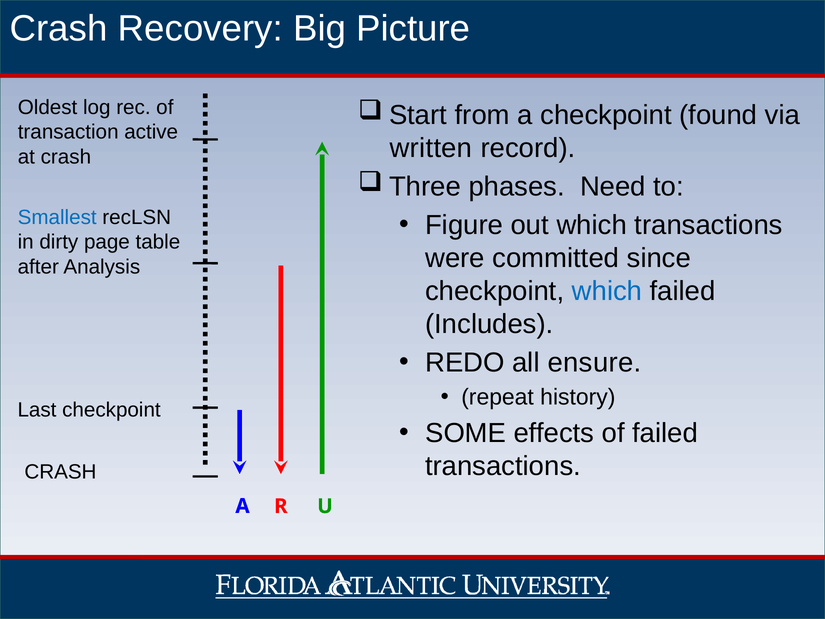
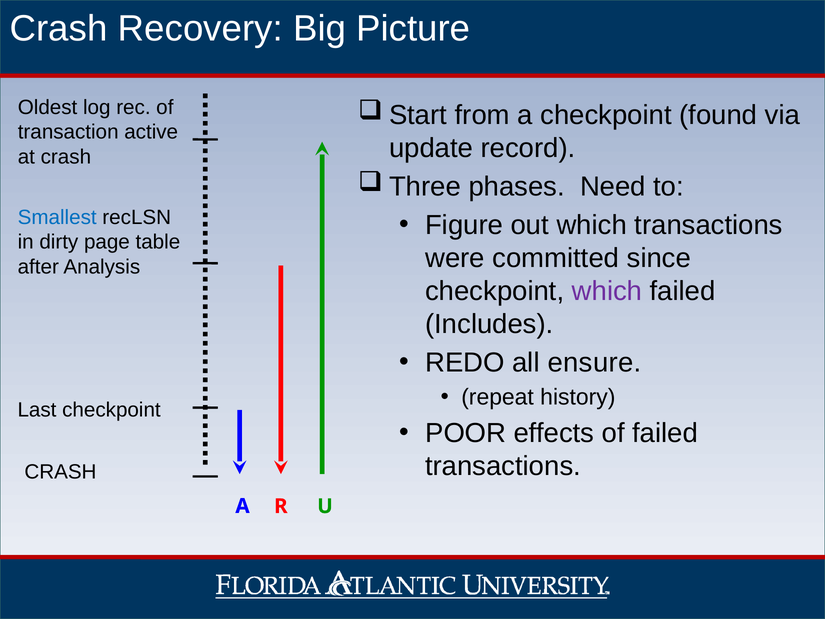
written: written -> update
which at (607, 291) colour: blue -> purple
SOME: SOME -> POOR
